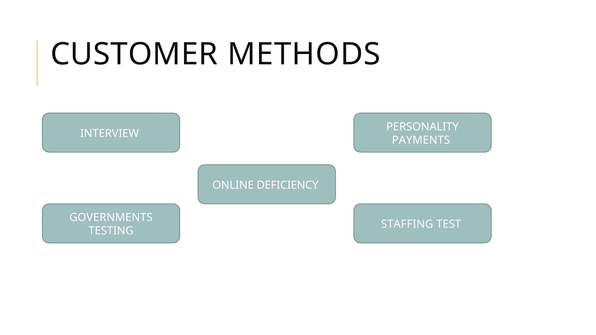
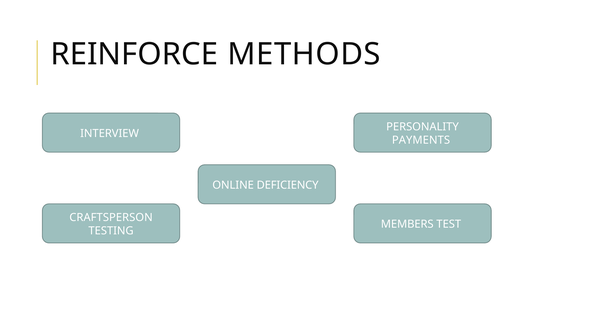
CUSTOMER: CUSTOMER -> REINFORCE
GOVERNMENTS: GOVERNMENTS -> CRAFTSPERSON
STAFFING: STAFFING -> MEMBERS
